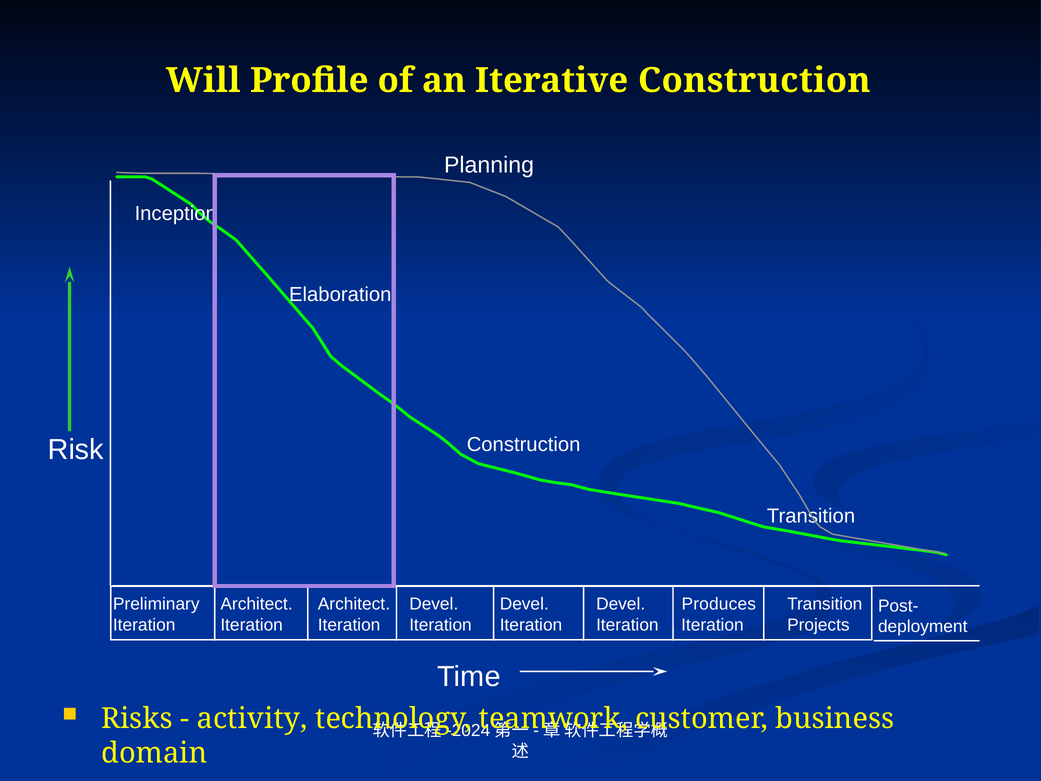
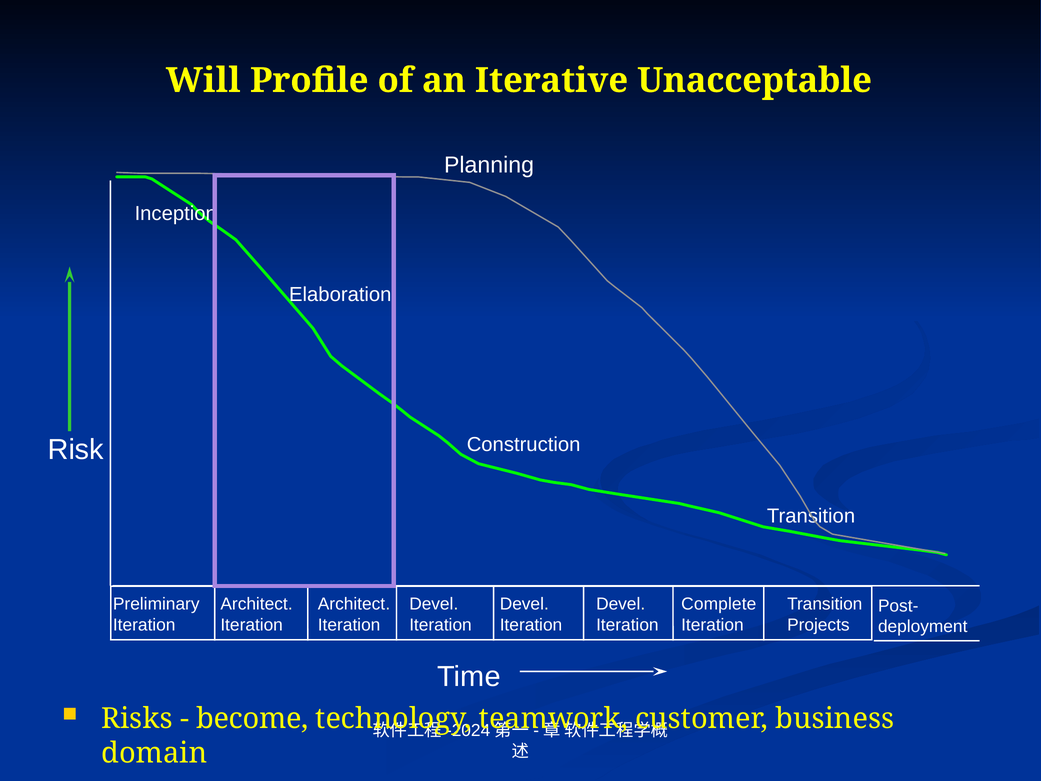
Iterative Construction: Construction -> Unacceptable
Produces: Produces -> Complete
activity: activity -> become
